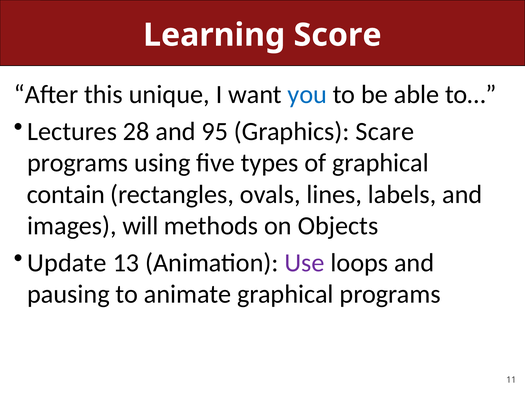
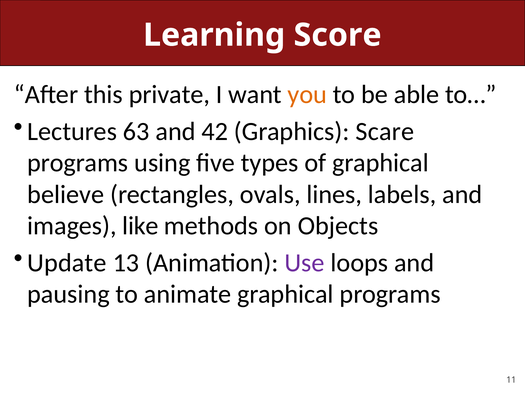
unique: unique -> private
you colour: blue -> orange
28: 28 -> 63
95: 95 -> 42
contain: contain -> believe
will: will -> like
